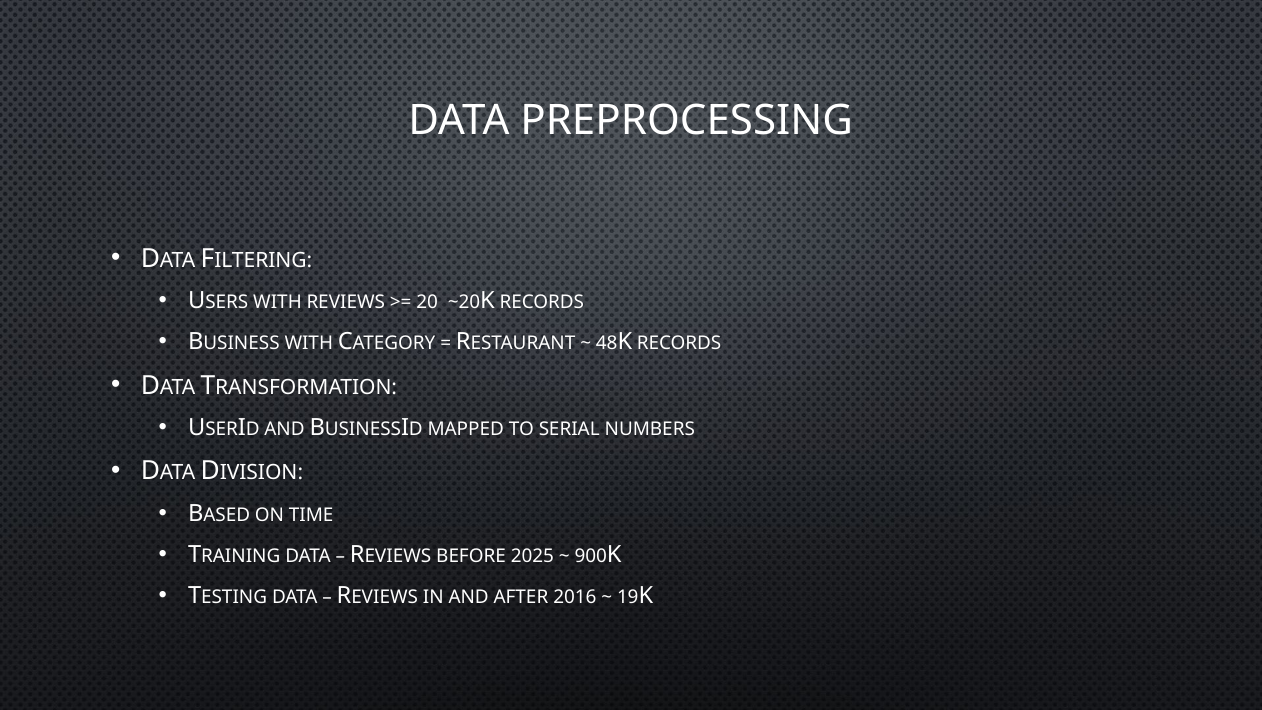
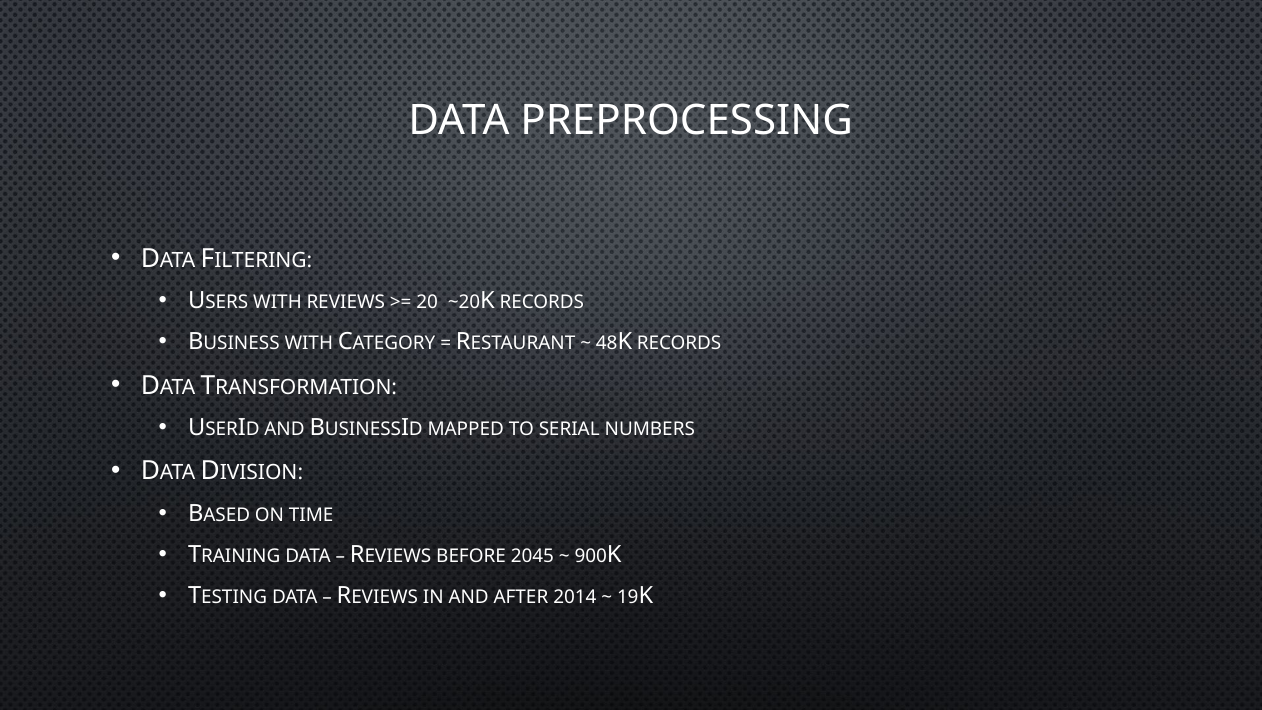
2025: 2025 -> 2045
2016: 2016 -> 2014
